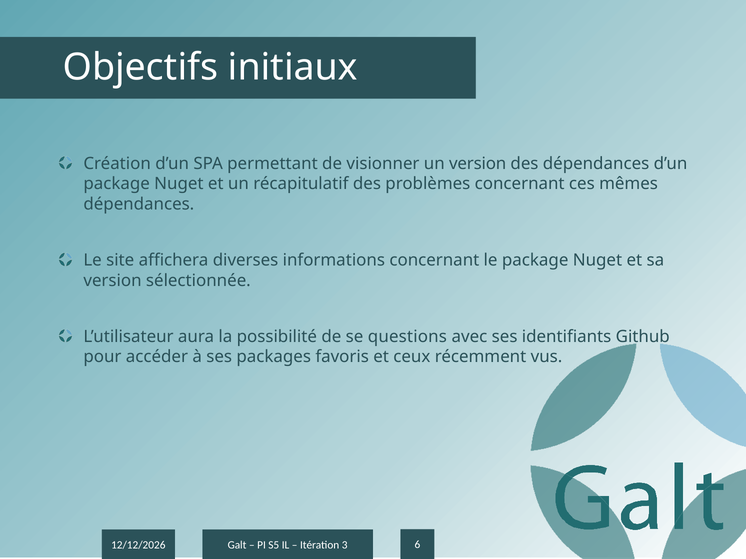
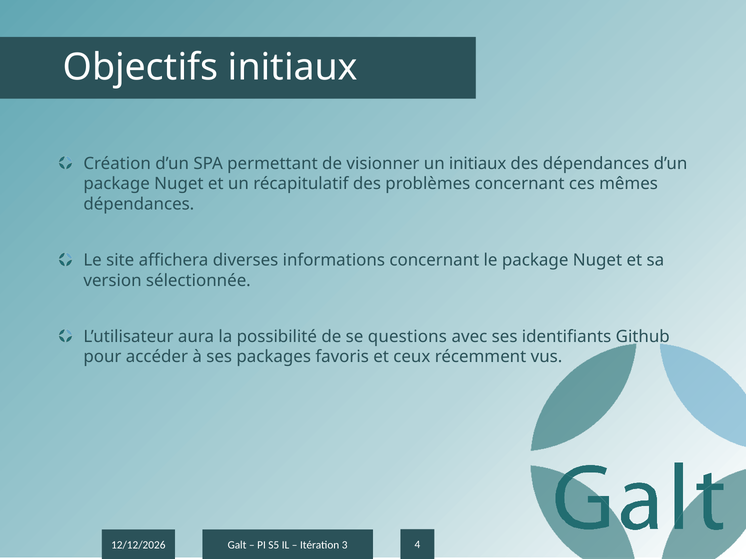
un version: version -> initiaux
6: 6 -> 4
